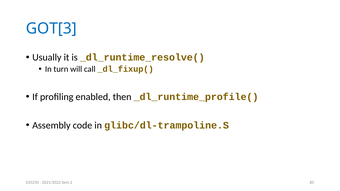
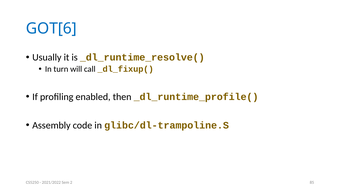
GOT[3: GOT[3 -> GOT[6
